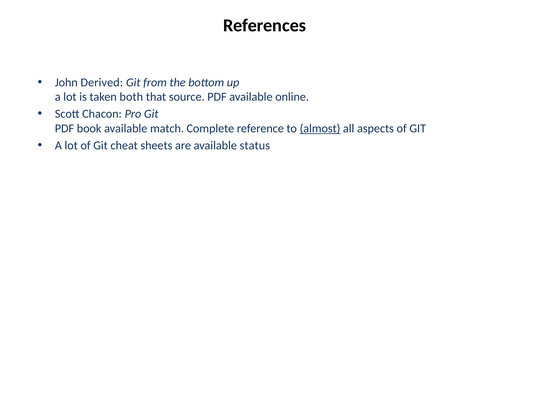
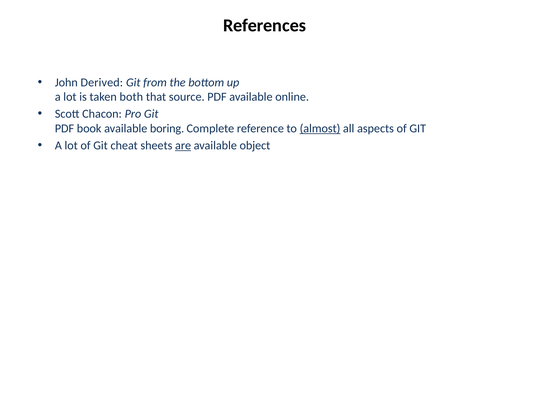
match: match -> boring
are underline: none -> present
status: status -> object
